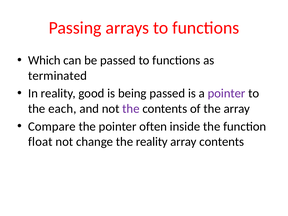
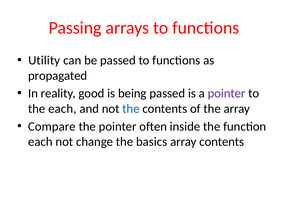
Which: Which -> Utility
terminated: terminated -> propagated
the at (131, 109) colour: purple -> blue
float at (40, 142): float -> each
the reality: reality -> basics
